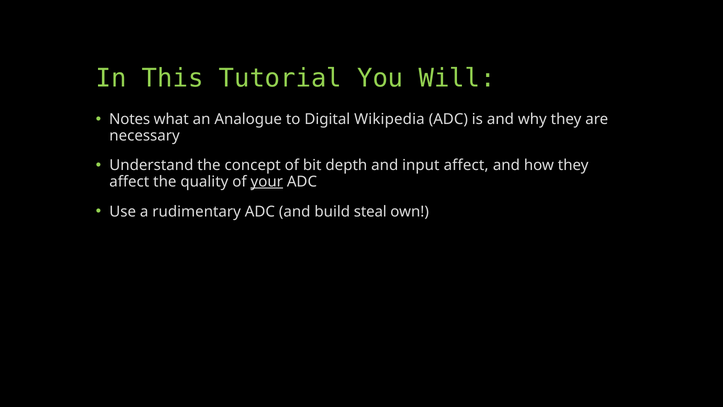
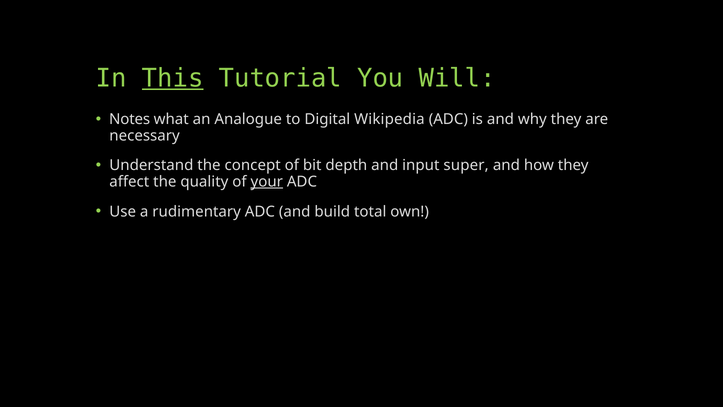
This underline: none -> present
input affect: affect -> super
steal: steal -> total
